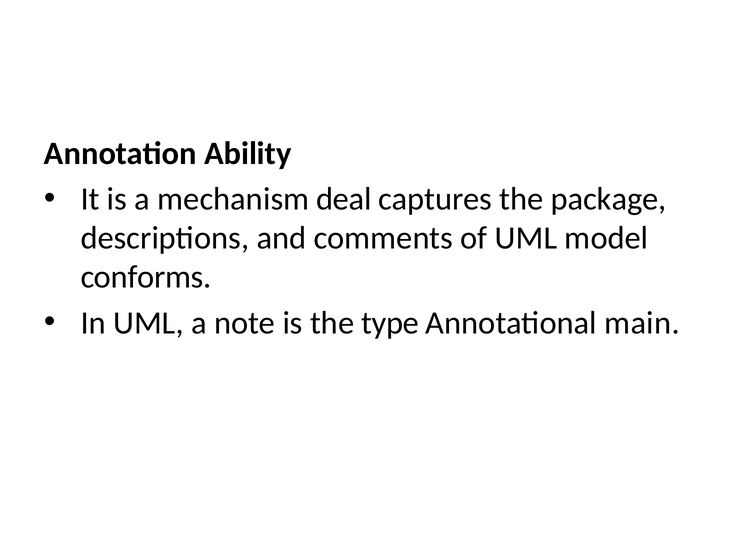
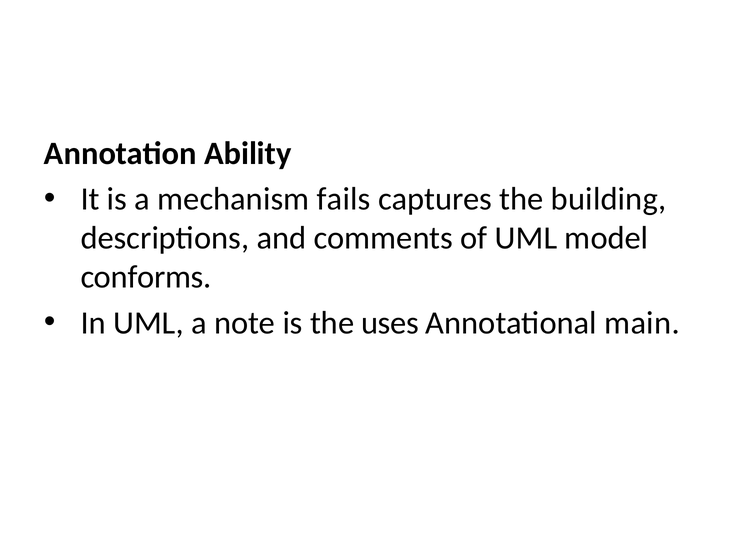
deal: deal -> fails
package: package -> building
type: type -> uses
